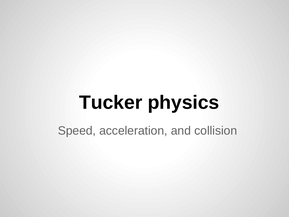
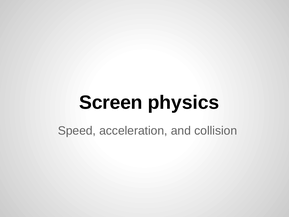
Tucker: Tucker -> Screen
